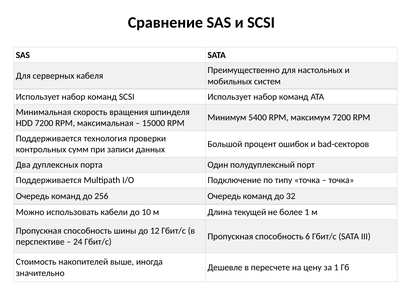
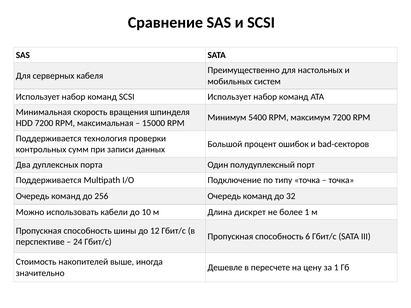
текущей: текущей -> дискрет
